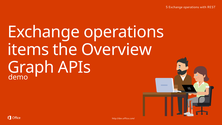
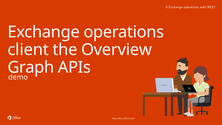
items: items -> client
